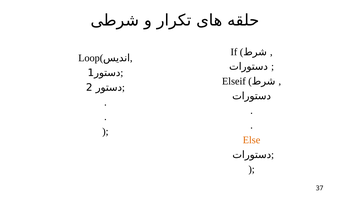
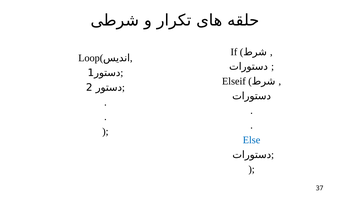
Else colour: orange -> blue
